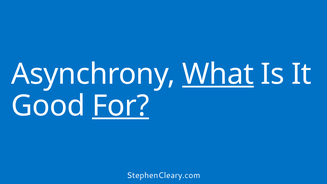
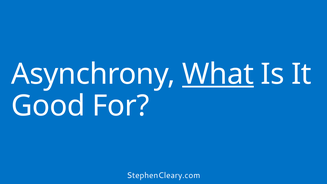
For underline: present -> none
